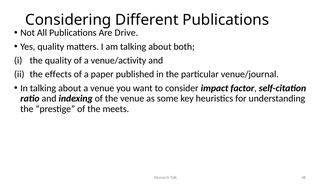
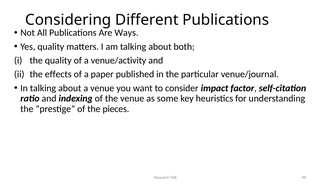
Drive: Drive -> Ways
meets: meets -> pieces
